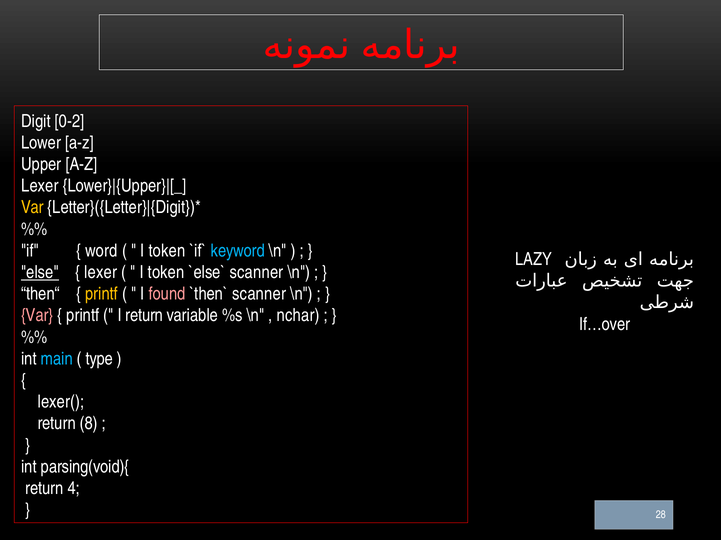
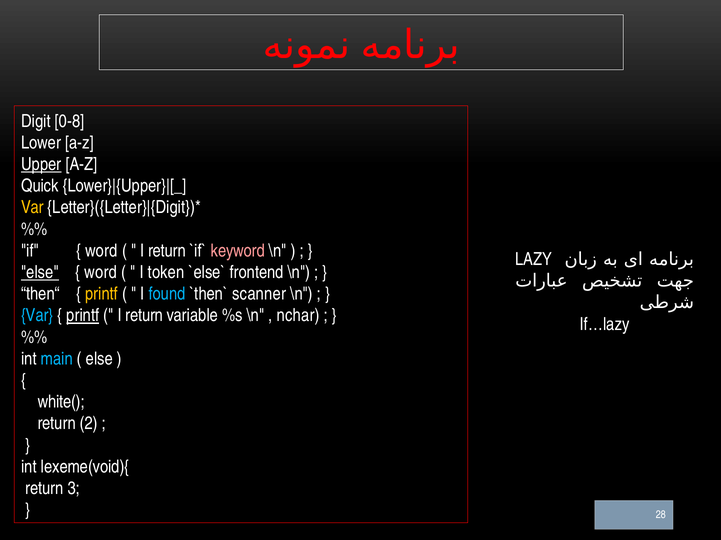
0-2: 0-2 -> 0-8
Upper underline: none -> present
Lexer at (40, 186): Lexer -> Quick
token at (167, 251): token -> return
keyword colour: light blue -> pink
lexer at (101, 273): lexer -> word
scanner at (257, 273): scanner -> frontend
found colour: pink -> light blue
Var at (37, 316) colour: pink -> light blue
printf at (83, 316) underline: none -> present
If…over: If…over -> If…lazy
type at (100, 359): type -> else
lexer(: lexer( -> white(
8: 8 -> 2
parsing(void){: parsing(void){ -> lexeme(void){
4: 4 -> 3
